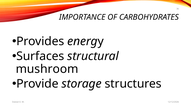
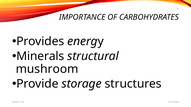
Surfaces: Surfaces -> Minerals
